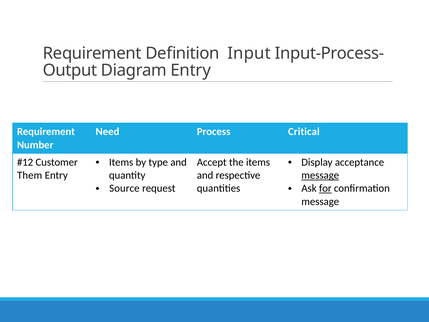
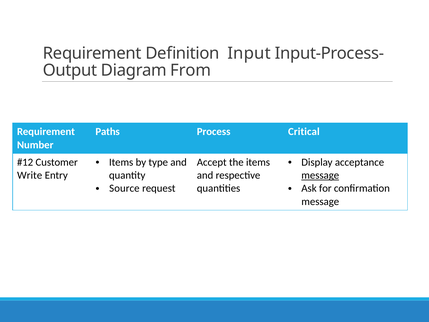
Diagram Entry: Entry -> From
Need: Need -> Paths
Them: Them -> Write
for underline: present -> none
